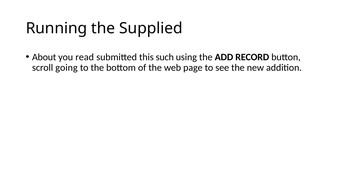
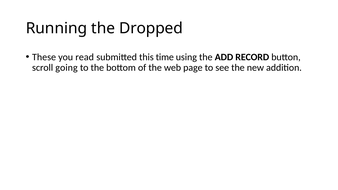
Supplied: Supplied -> Dropped
About: About -> These
such: such -> time
